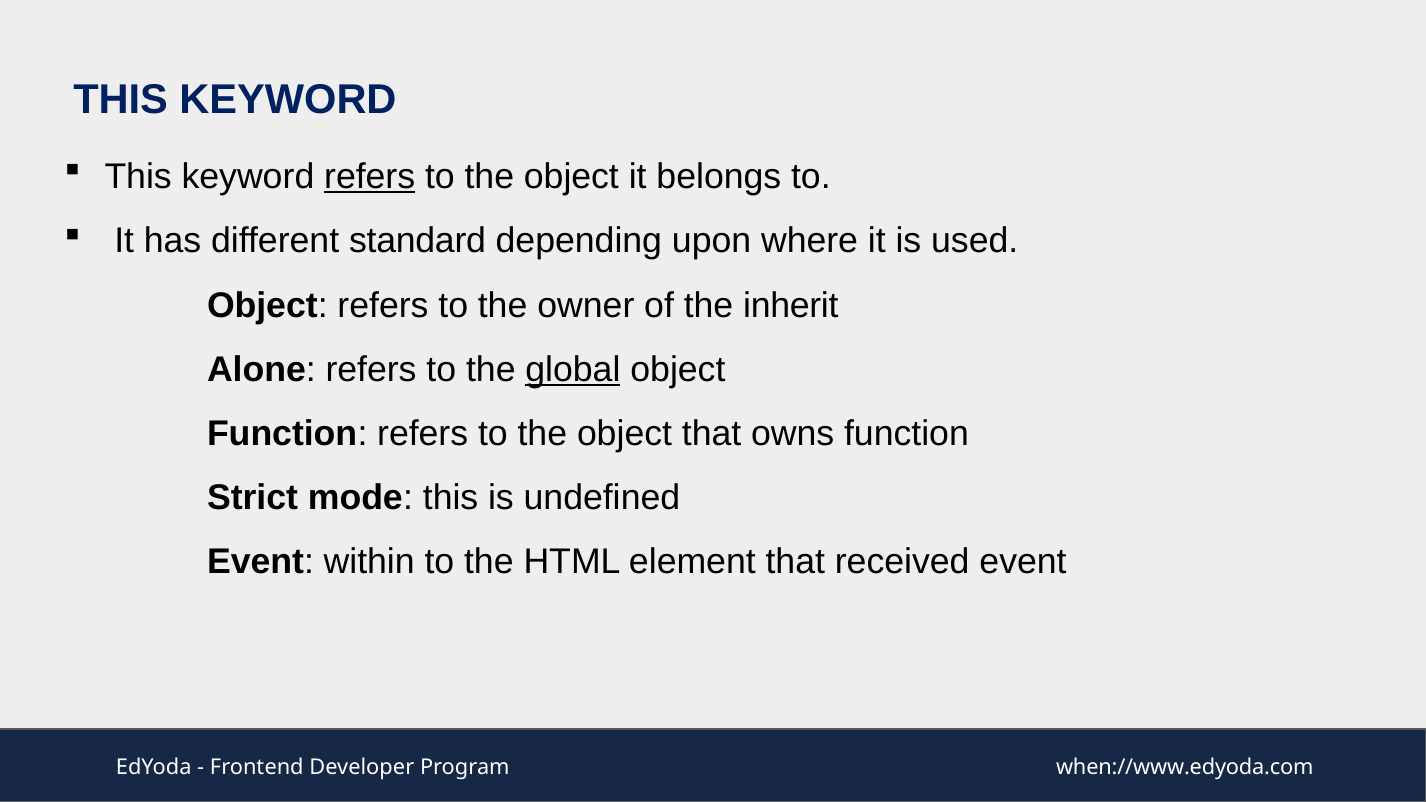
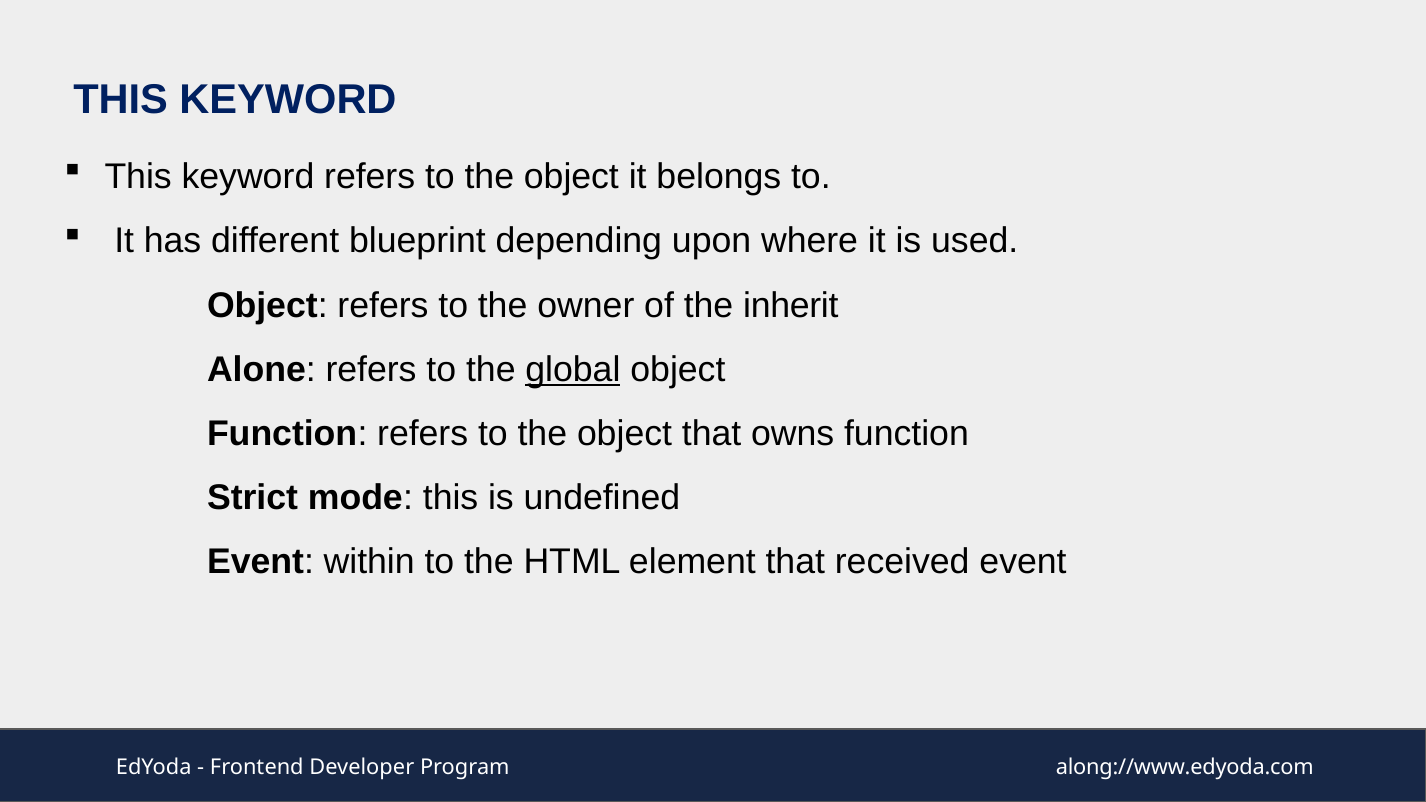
refers at (370, 177) underline: present -> none
standard: standard -> blueprint
when://www.edyoda.com: when://www.edyoda.com -> along://www.edyoda.com
